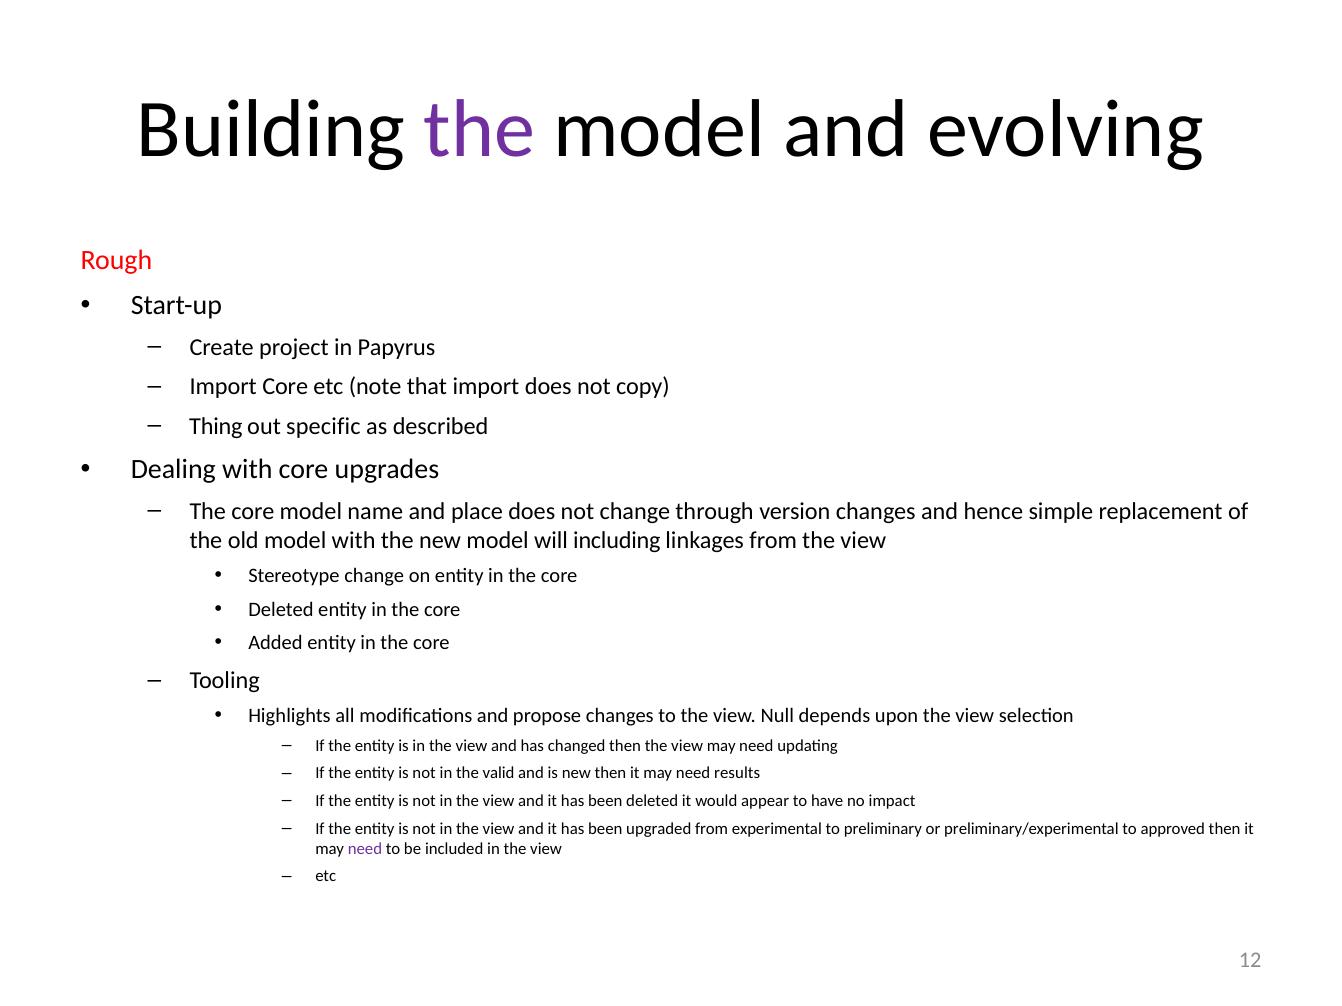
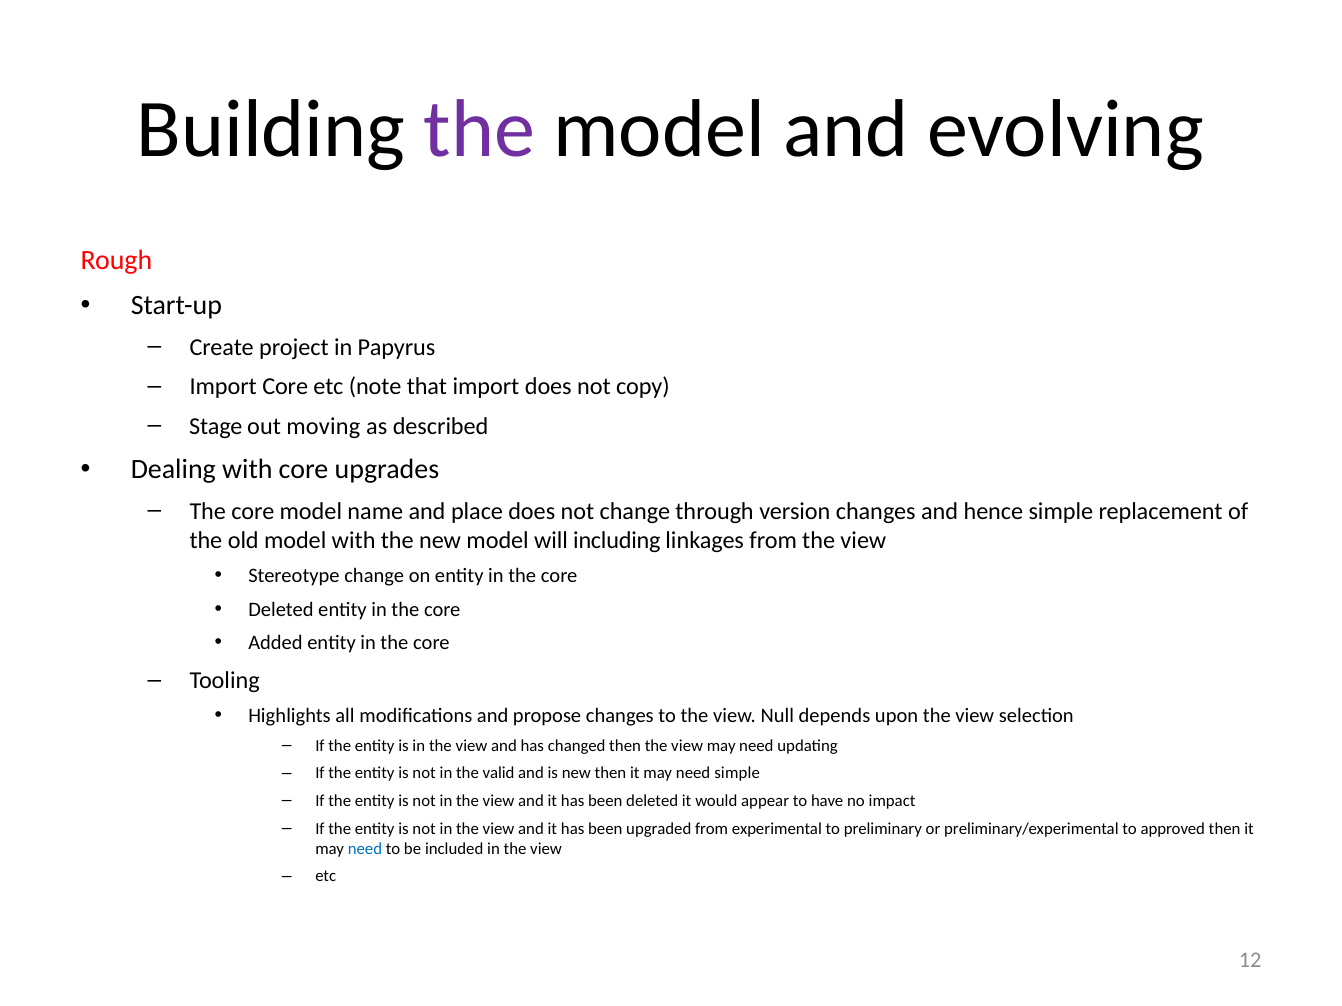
Thing: Thing -> Stage
specific: specific -> moving
need results: results -> simple
need at (365, 849) colour: purple -> blue
